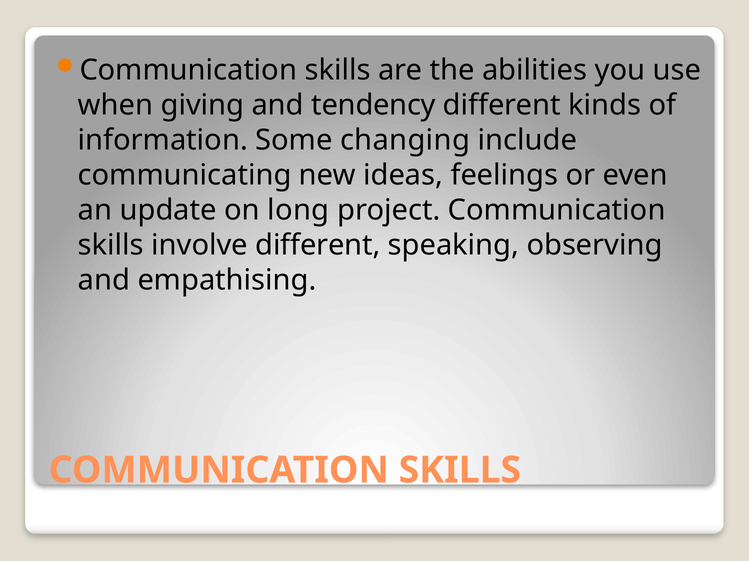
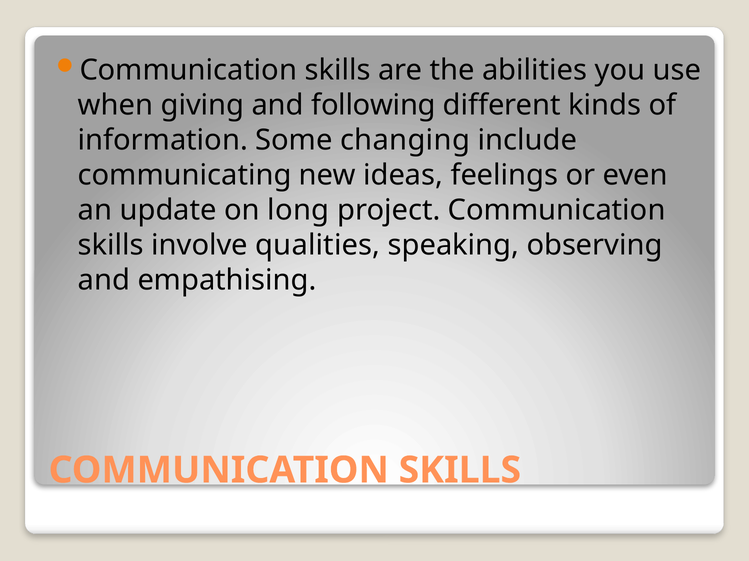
tendency: tendency -> following
involve different: different -> qualities
